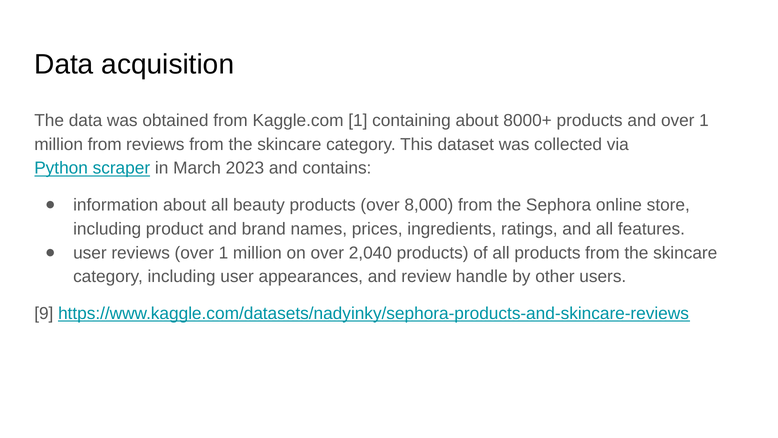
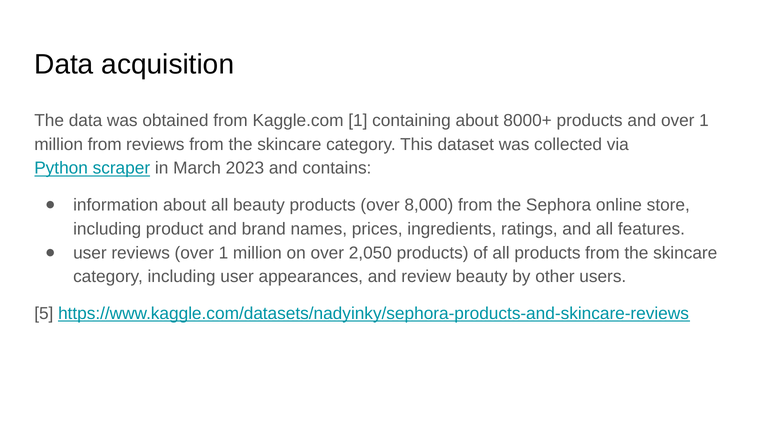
2,040: 2,040 -> 2,050
review handle: handle -> beauty
9: 9 -> 5
